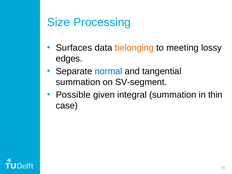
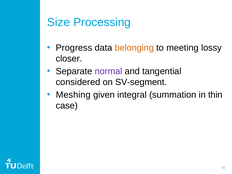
Surfaces: Surfaces -> Progress
edges: edges -> closer
normal colour: blue -> purple
summation at (78, 82): summation -> considered
Possible: Possible -> Meshing
